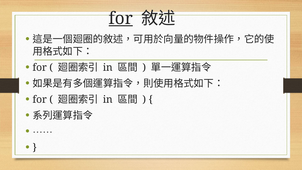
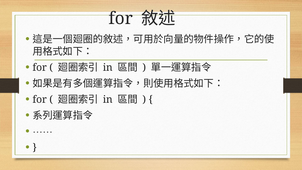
for at (121, 18) underline: present -> none
